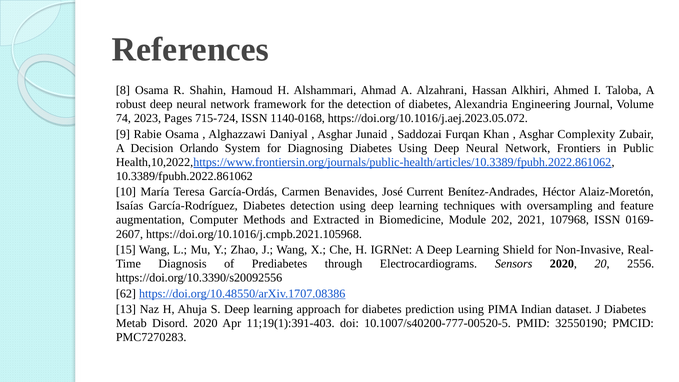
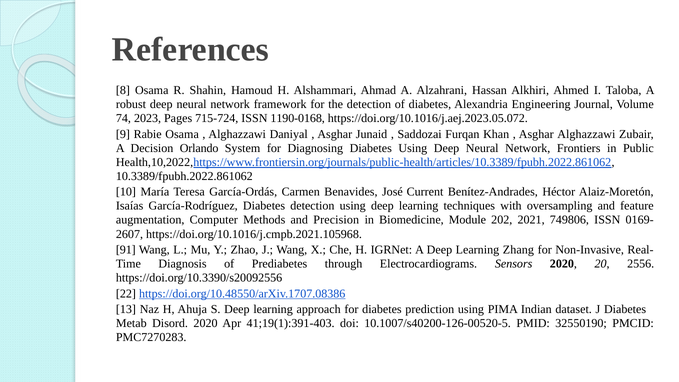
1140-0168: 1140-0168 -> 1190-0168
Asghar Complexity: Complexity -> Alghazzawi
Extracted: Extracted -> Precision
107968: 107968 -> 749806
15: 15 -> 91
Shield: Shield -> Zhang
62: 62 -> 22
11;19(1):391-403: 11;19(1):391-403 -> 41;19(1):391-403
10.1007/s40200-777-00520-5: 10.1007/s40200-777-00520-5 -> 10.1007/s40200-126-00520-5
